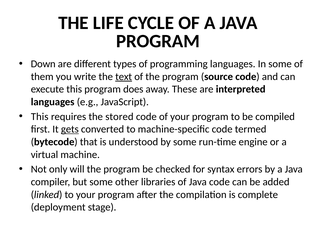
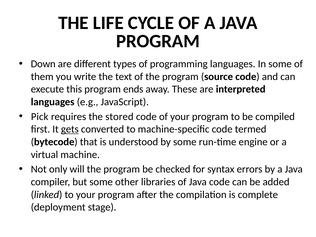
text underline: present -> none
does: does -> ends
This at (40, 117): This -> Pick
